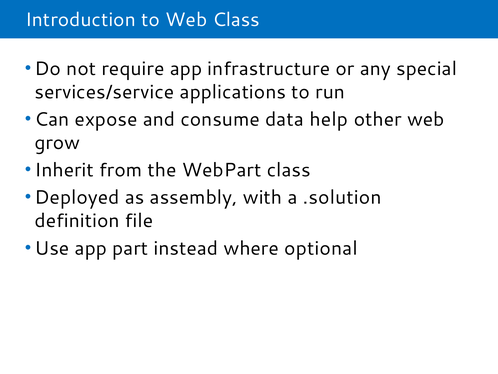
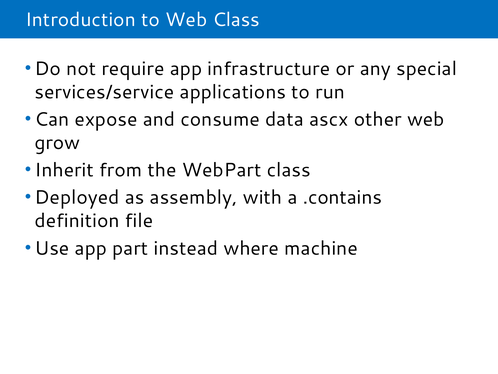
help: help -> ascx
.solution: .solution -> .contains
optional: optional -> machine
